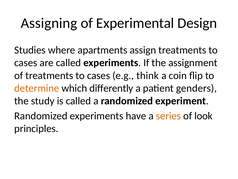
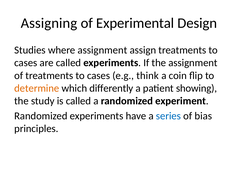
where apartments: apartments -> assignment
genders: genders -> showing
series colour: orange -> blue
look: look -> bias
